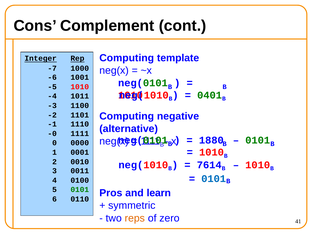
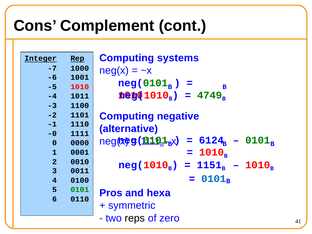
template: template -> systems
0401: 0401 -> 4749
1880: 1880 -> 6124
7614: 7614 -> 1151
learn: learn -> hexa
reps colour: orange -> black
